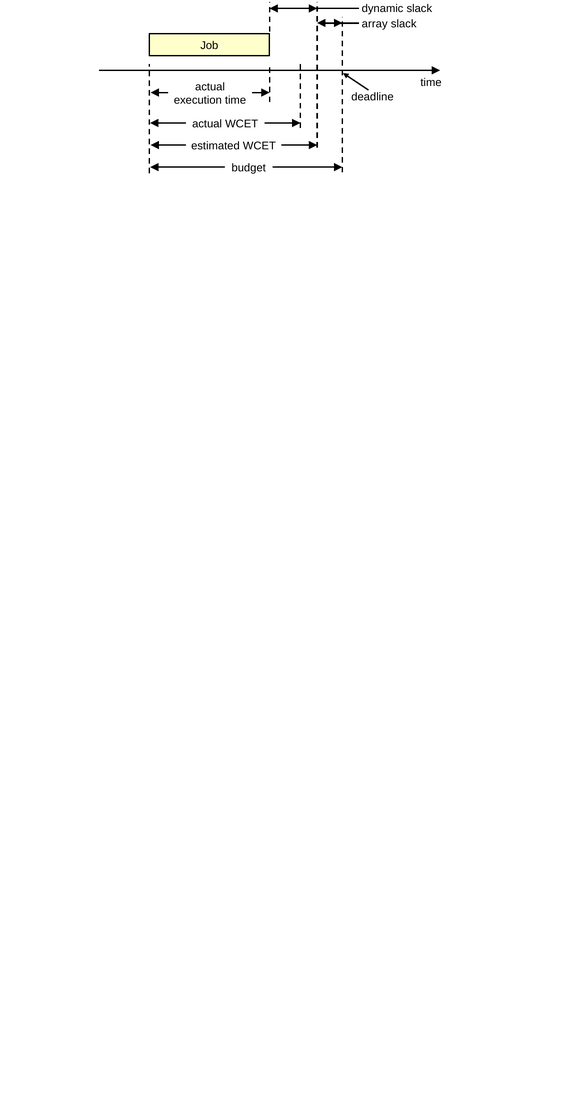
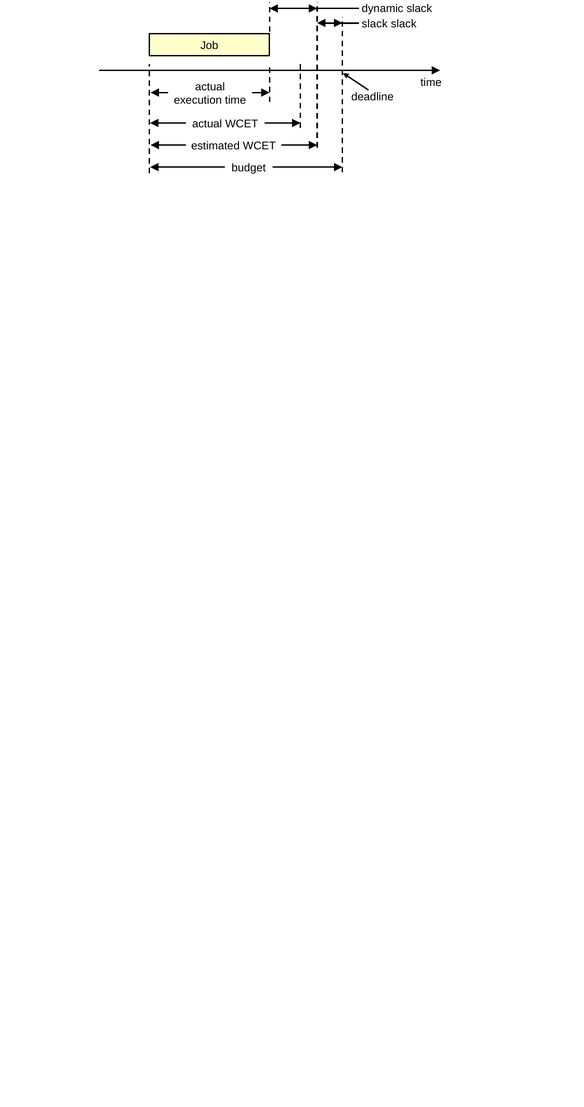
array at (375, 24): array -> slack
